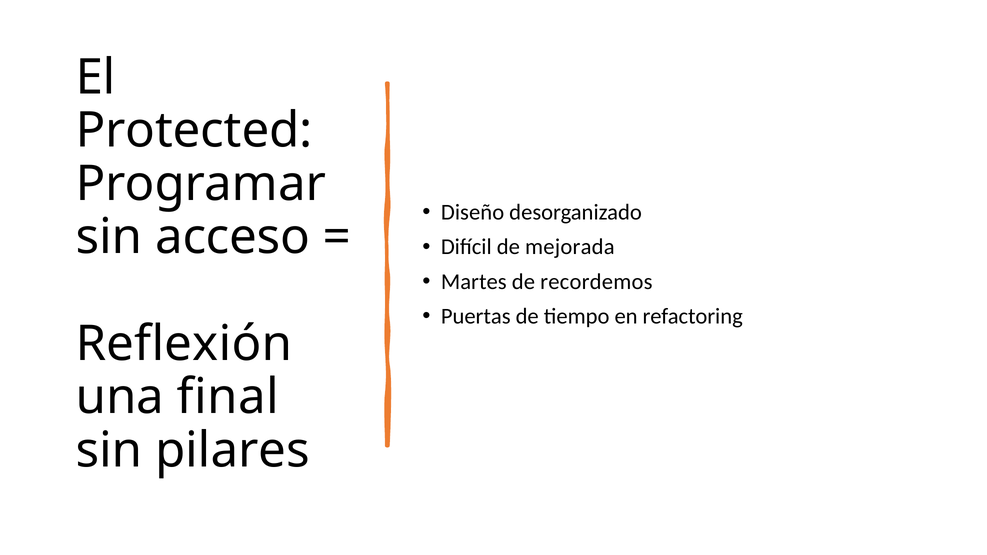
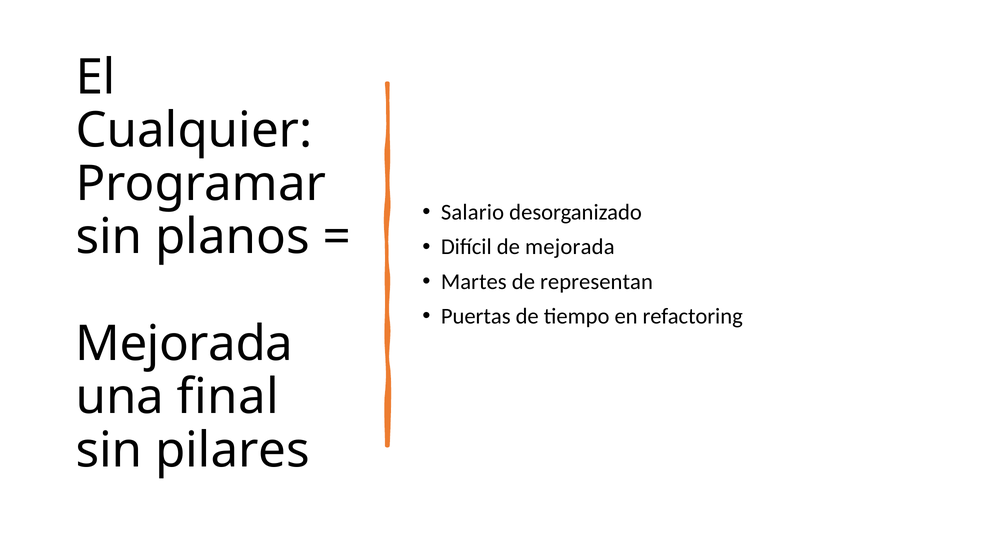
Protected: Protected -> Cualquier
Diseño: Diseño -> Salario
acceso: acceso -> planos
recordemos: recordemos -> representan
Reflexión at (184, 344): Reflexión -> Mejorada
